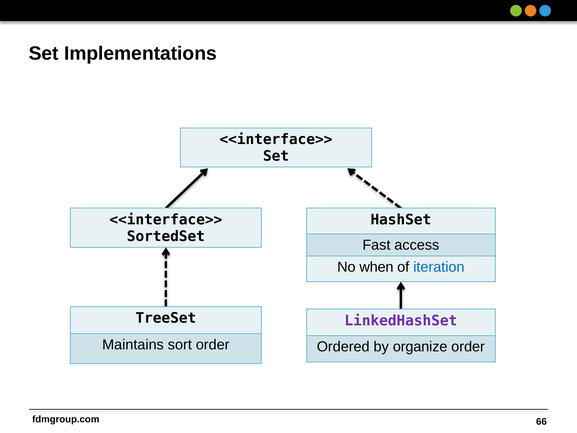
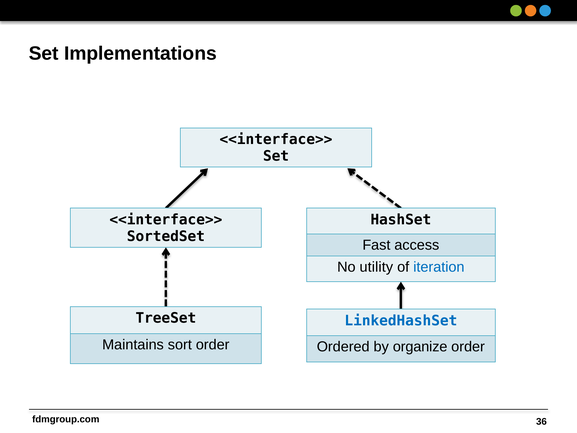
when: when -> utility
LinkedHashSet colour: purple -> blue
66: 66 -> 36
